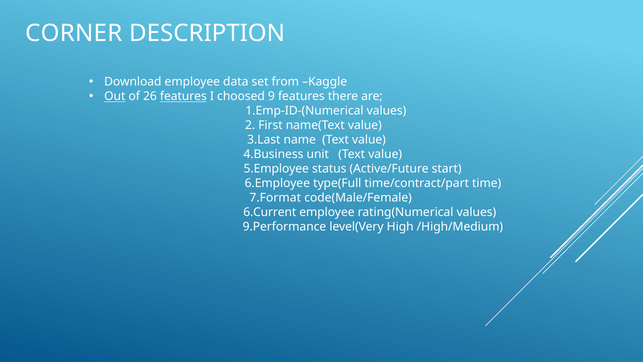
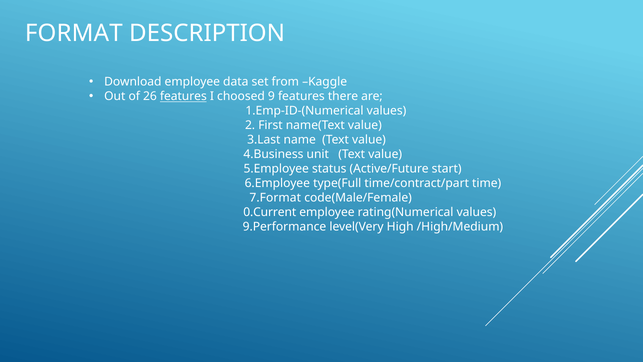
CORNER: CORNER -> FORMAT
Out underline: present -> none
6.Current: 6.Current -> 0.Current
